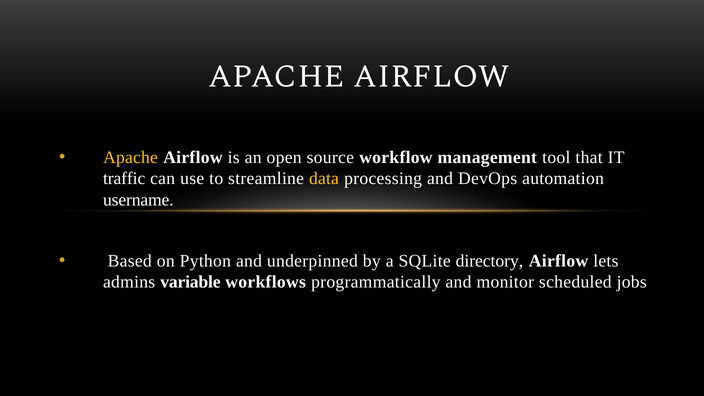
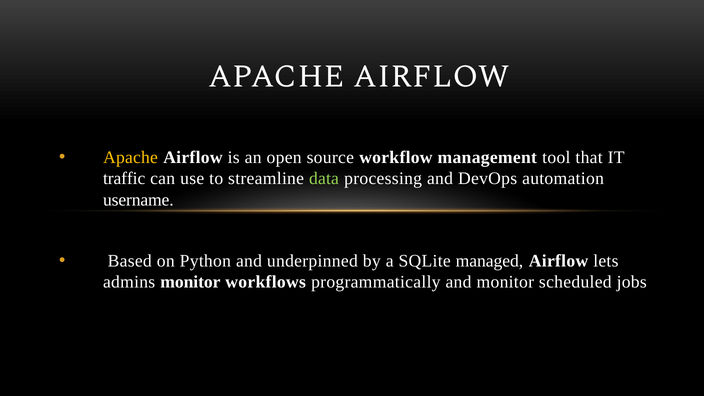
data colour: yellow -> light green
directory: directory -> managed
admins variable: variable -> monitor
